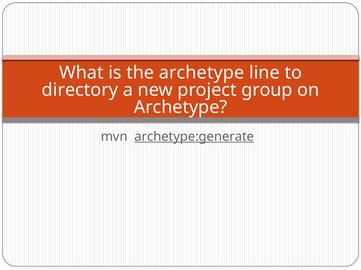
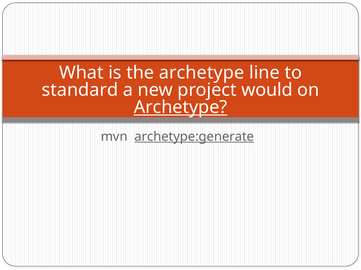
directory: directory -> standard
group: group -> would
Archetype at (181, 108) underline: none -> present
